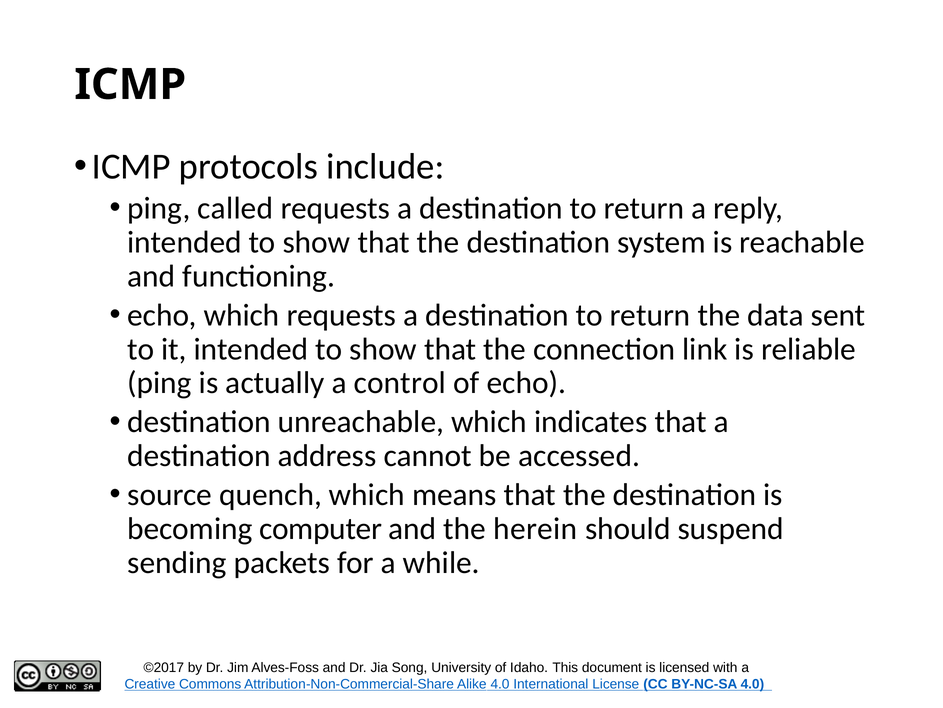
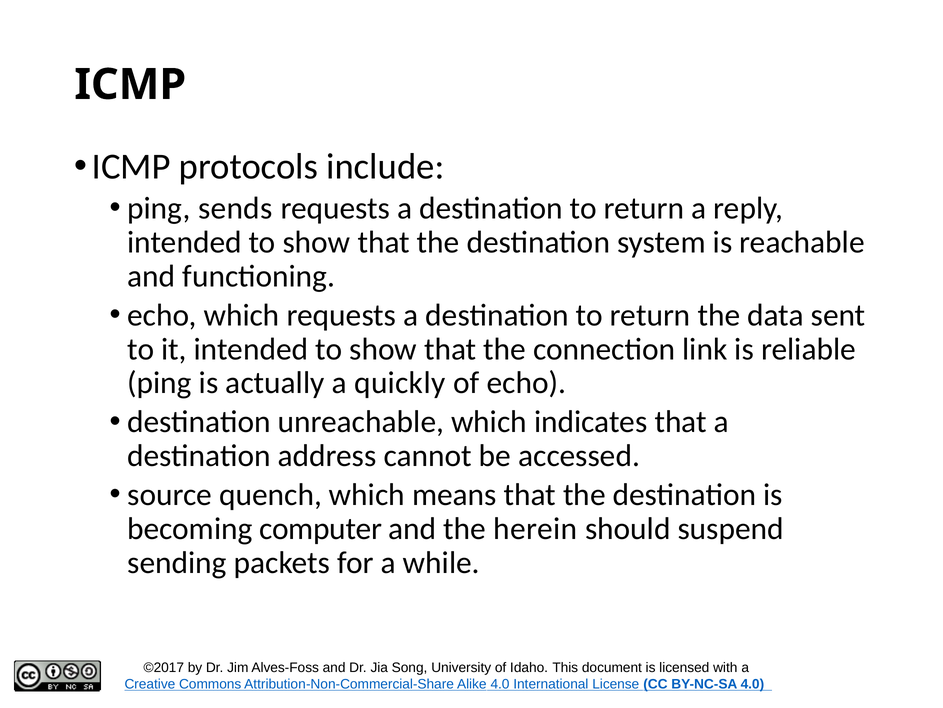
called: called -> sends
control: control -> quickly
